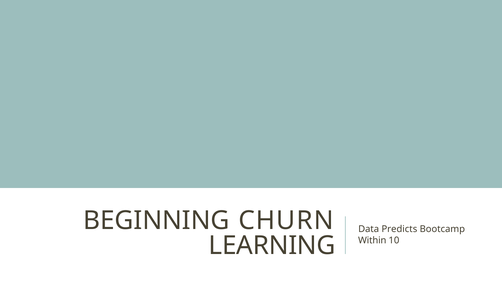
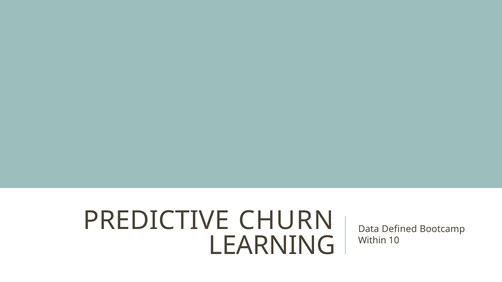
BEGINNING: BEGINNING -> PREDICTIVE
Predicts: Predicts -> Defined
